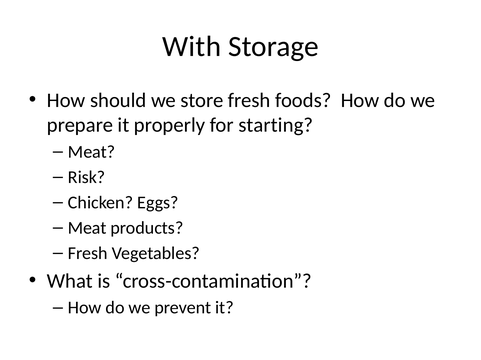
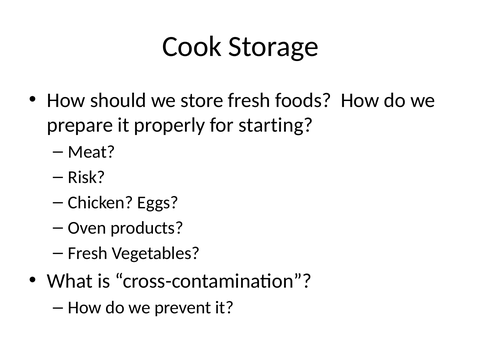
With: With -> Cook
Meat at (87, 228): Meat -> Oven
